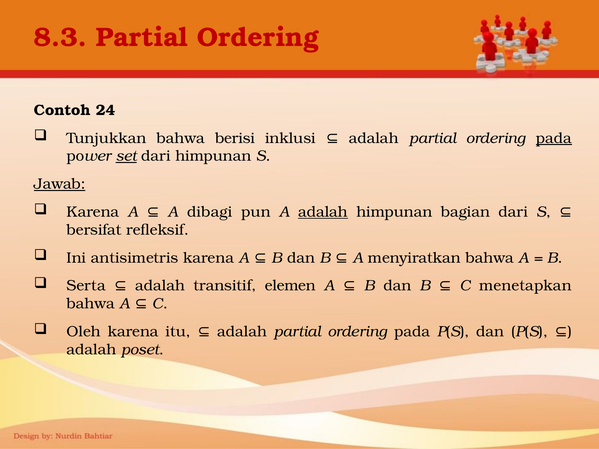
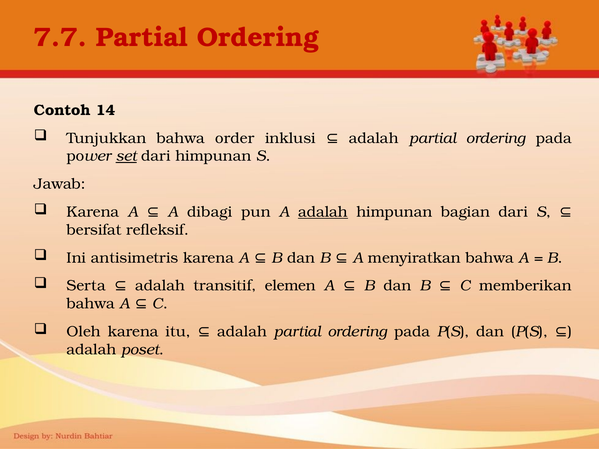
8.3: 8.3 -> 7.7
24: 24 -> 14
berisi: berisi -> order
pada at (554, 138) underline: present -> none
Jawab underline: present -> none
menetapkan: menetapkan -> memberikan
